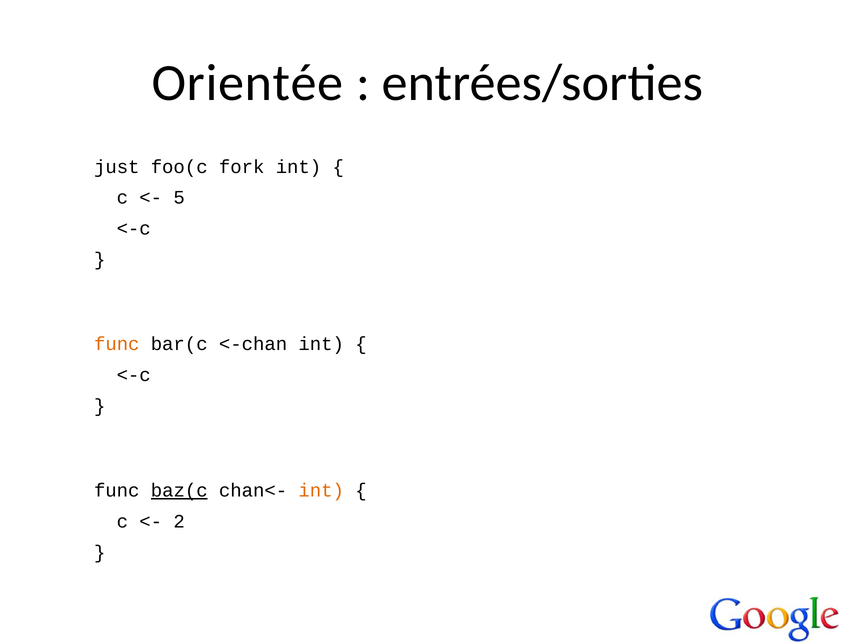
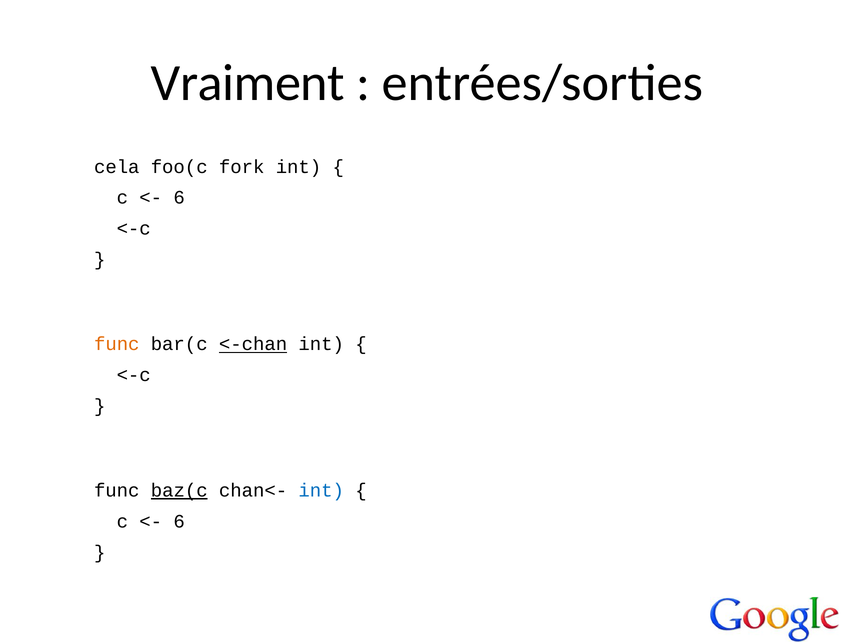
Orientée: Orientée -> Vraiment
just: just -> cela
5 at (179, 197): 5 -> 6
<-chan underline: none -> present
int at (321, 490) colour: orange -> blue
2 at (179, 521): 2 -> 6
